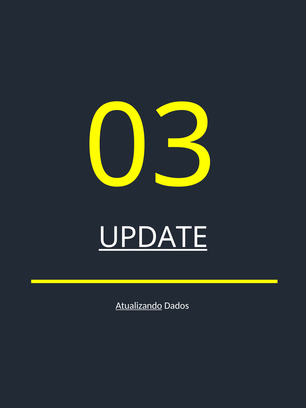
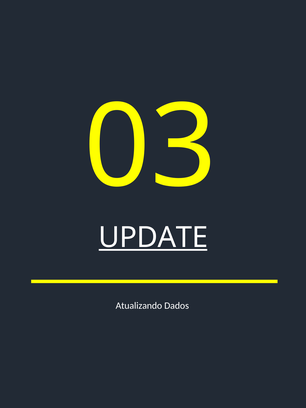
Atualizando underline: present -> none
